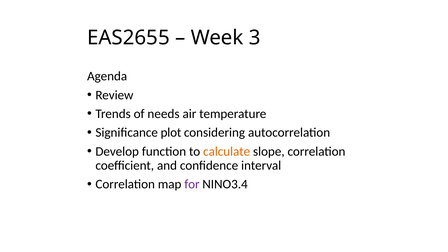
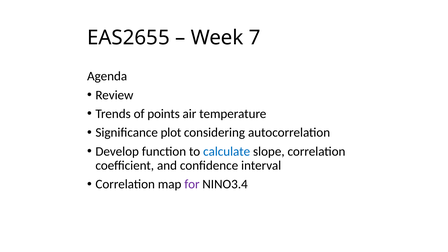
3: 3 -> 7
needs: needs -> points
calculate colour: orange -> blue
